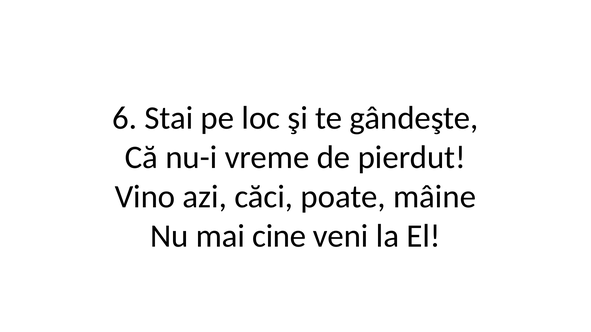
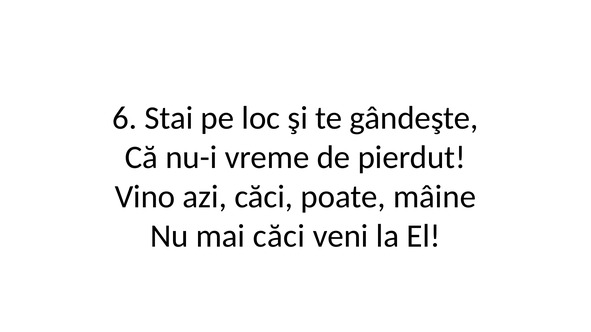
mai cine: cine -> căci
